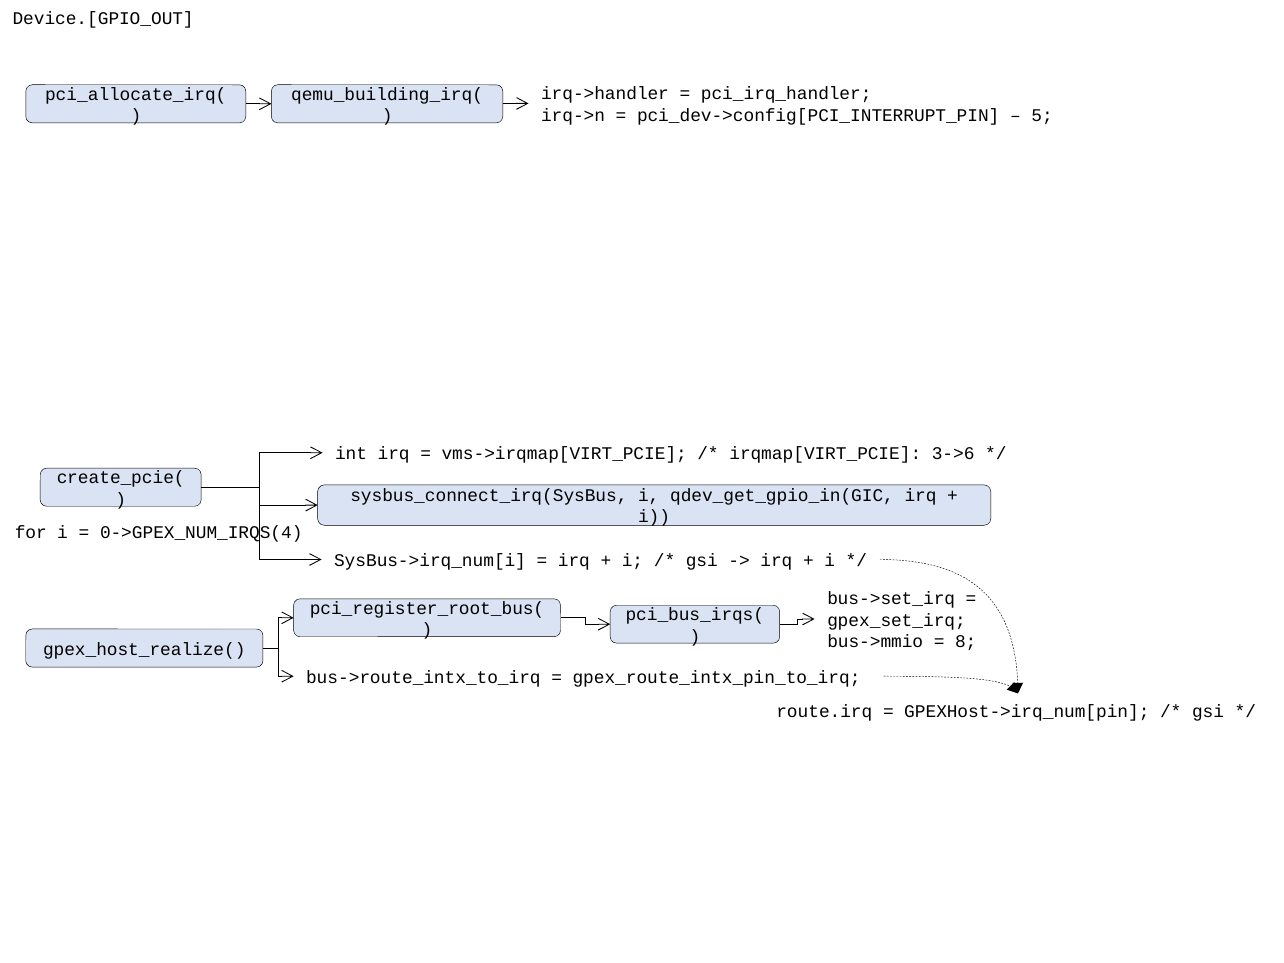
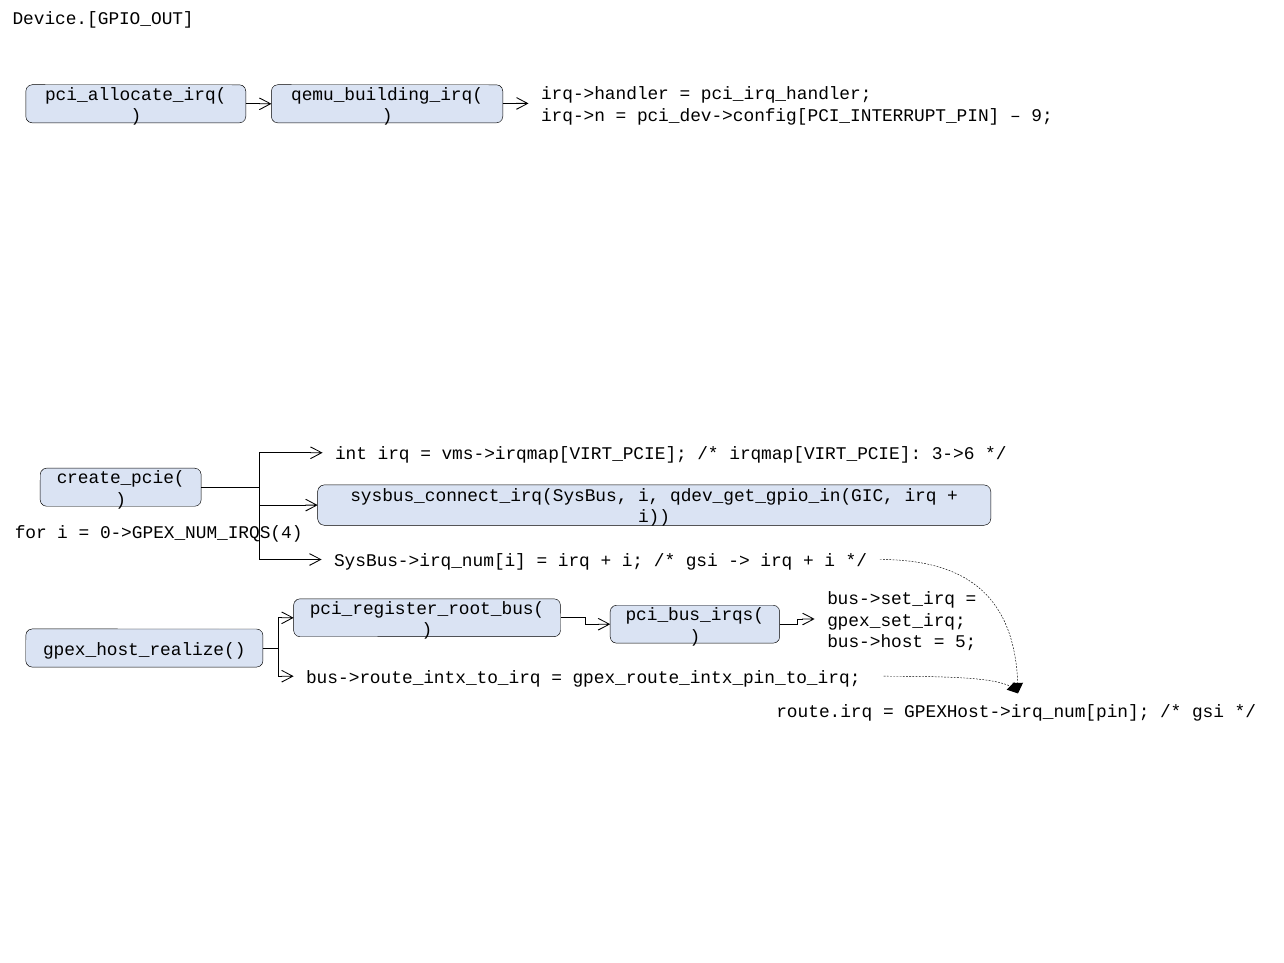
5: 5 -> 9
bus->mmio: bus->mmio -> bus->host
8: 8 -> 5
